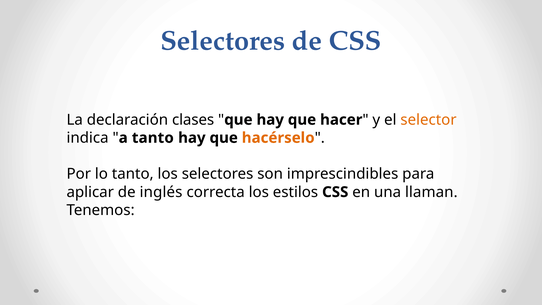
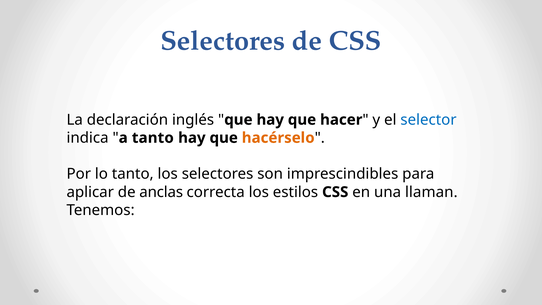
clases: clases -> inglés
selector colour: orange -> blue
inglés: inglés -> anclas
